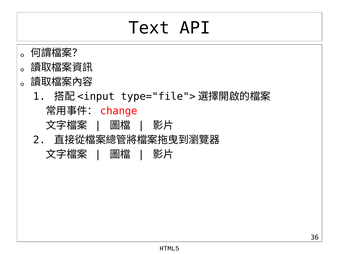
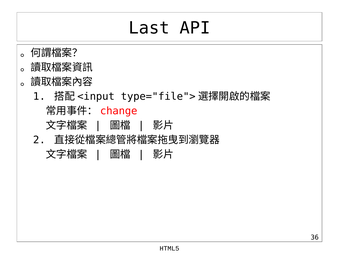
Text: Text -> Last
